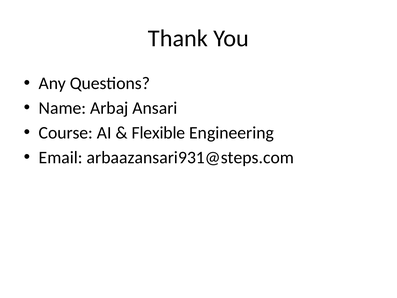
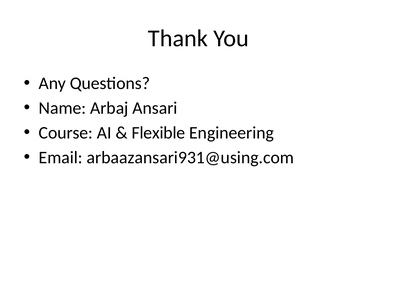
arbaazansari931@steps.com: arbaazansari931@steps.com -> arbaazansari931@using.com
